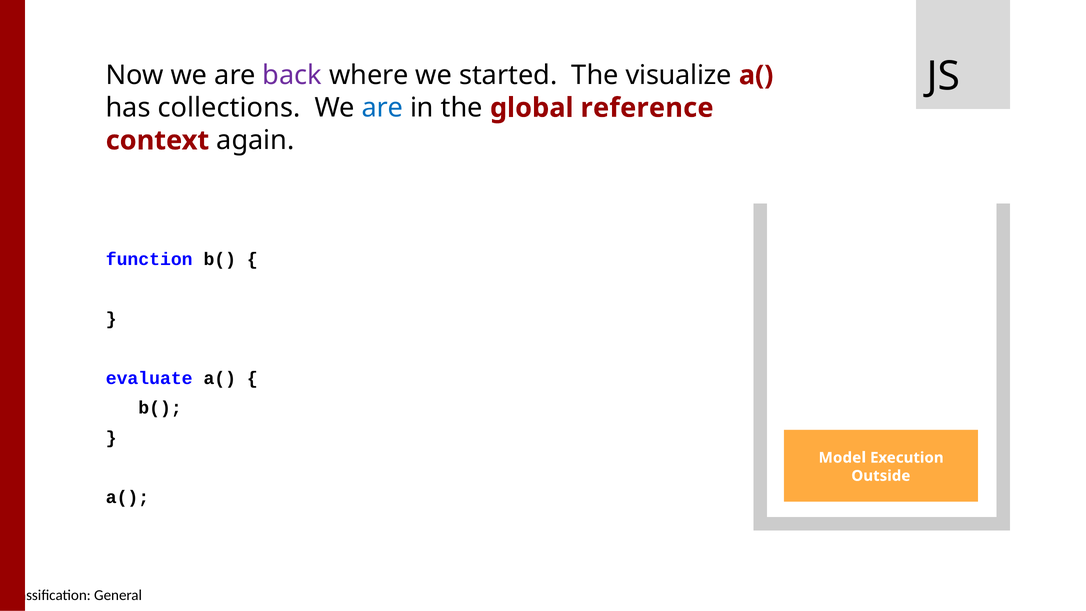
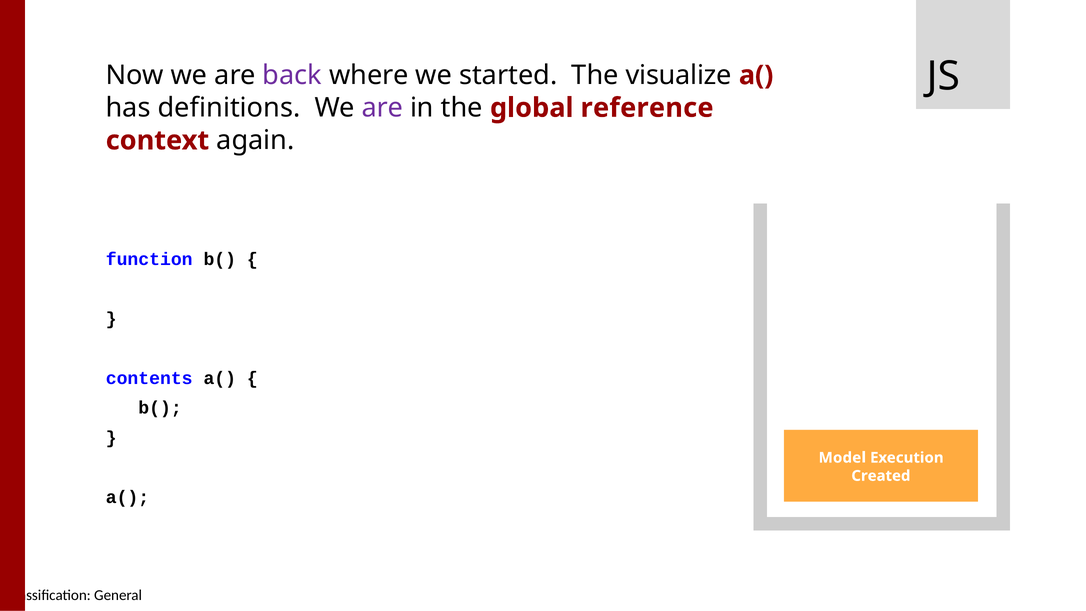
collections: collections -> definitions
are at (382, 108) colour: blue -> purple
evaluate: evaluate -> contents
Outside: Outside -> Created
